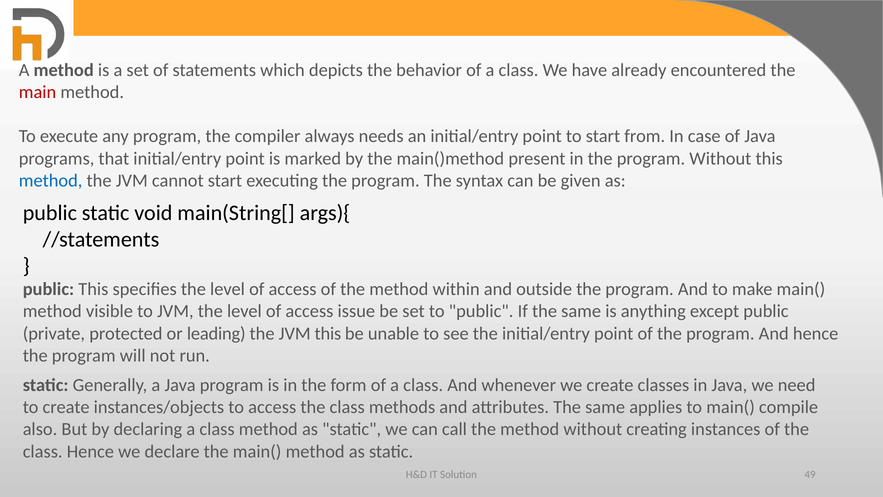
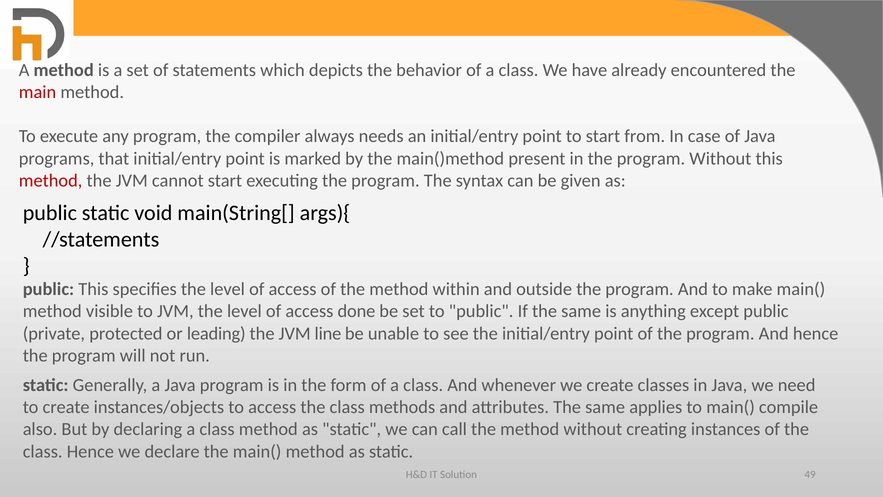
method at (51, 180) colour: blue -> red
issue: issue -> done
JVM this: this -> line
